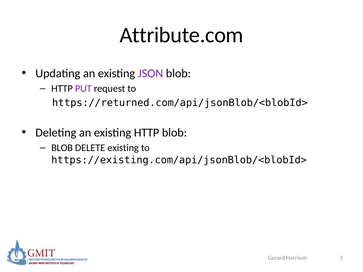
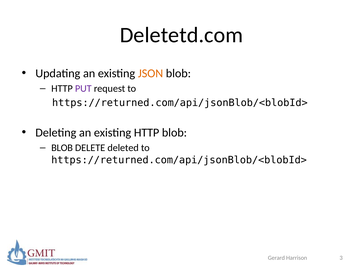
Attribute.com: Attribute.com -> Deletetd.com
JSON colour: purple -> orange
DELETE existing: existing -> deleted
https://existing.com/api/jsonBlob/<blobId> at (179, 160): https://existing.com/api/jsonBlob/<blobId> -> https://returned.com/api/jsonBlob/<blobId>
